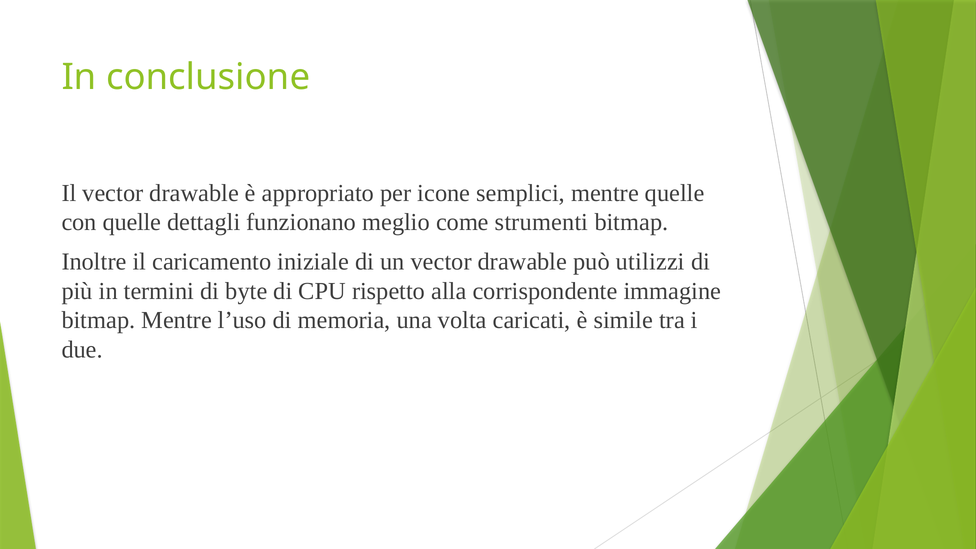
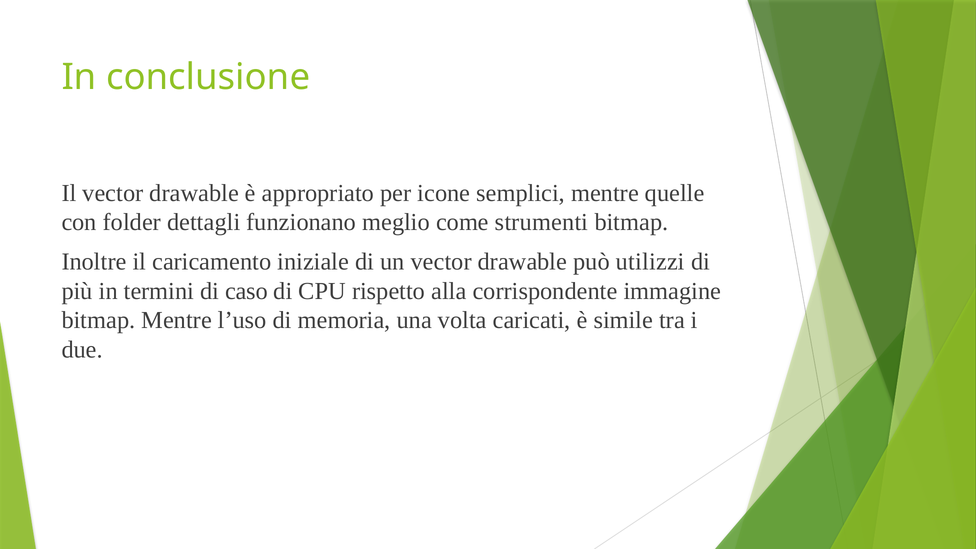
con quelle: quelle -> folder
byte: byte -> caso
